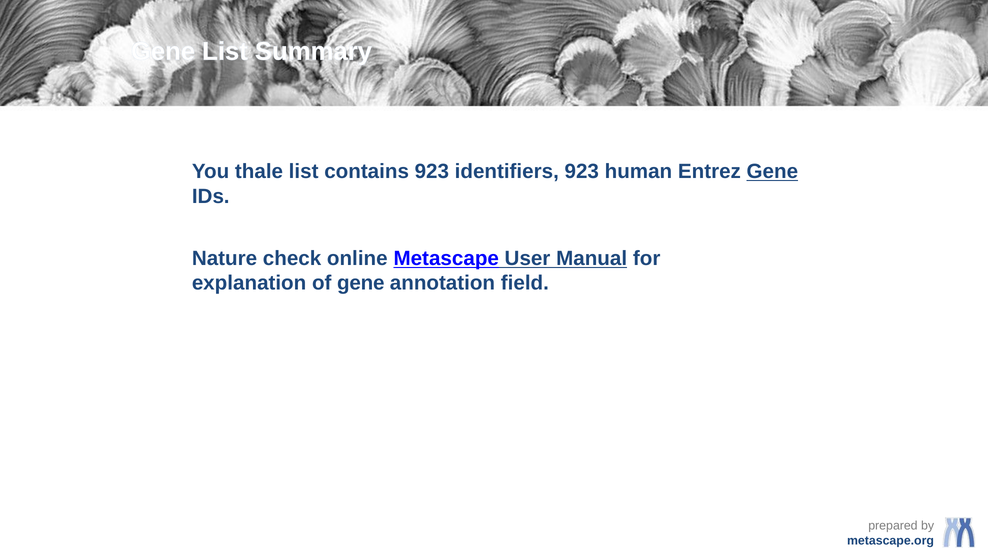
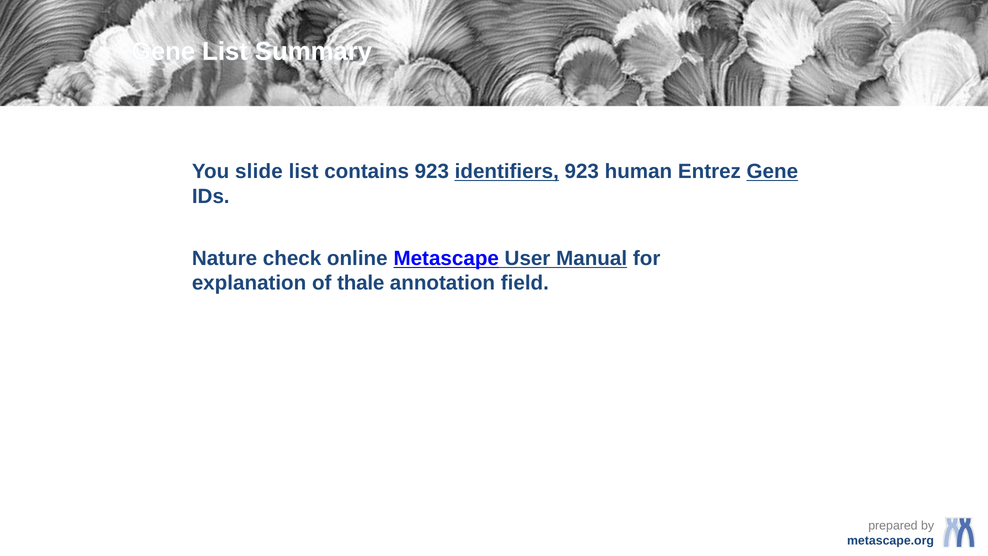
thale: thale -> slide
identifiers underline: none -> present
of gene: gene -> thale
